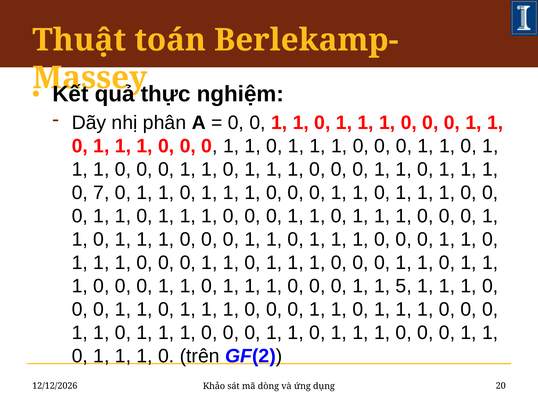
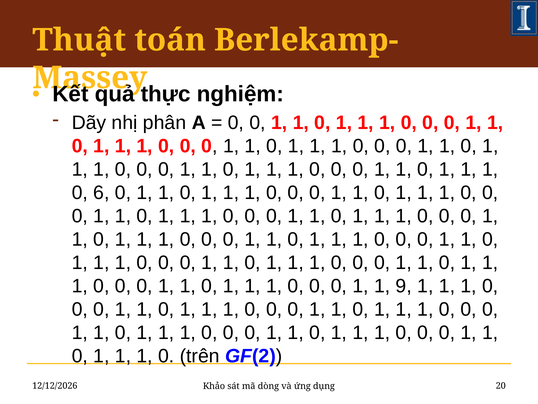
7: 7 -> 6
5: 5 -> 9
